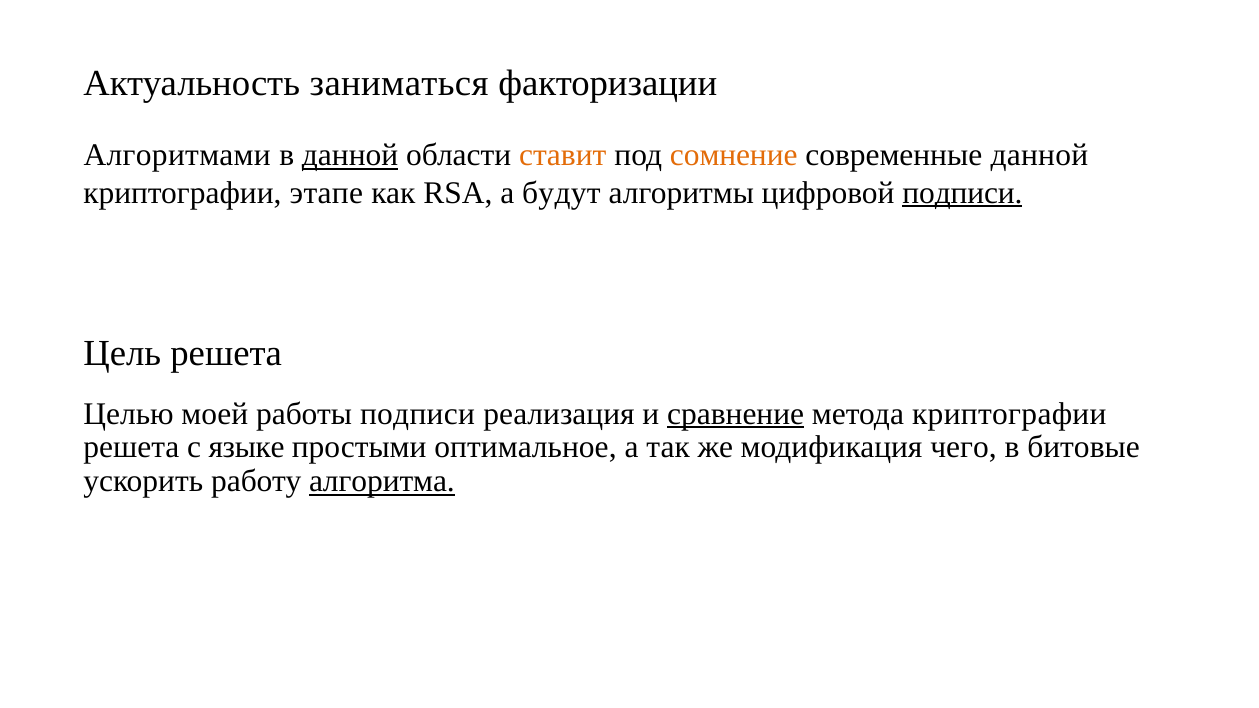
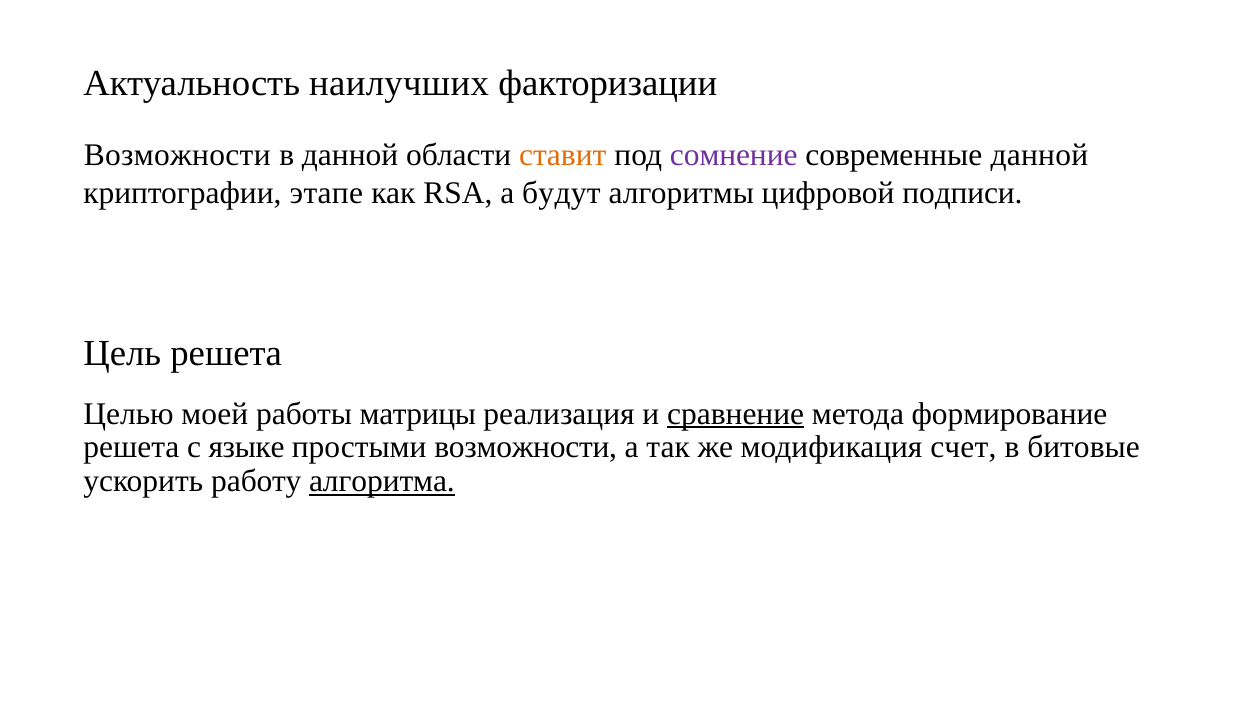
заниматься: заниматься -> наилучших
Алгоритмами at (177, 155): Алгоритмами -> Возможности
данной at (350, 155) underline: present -> none
сомнение colour: orange -> purple
подписи at (963, 193) underline: present -> none
работы подписи: подписи -> матрицы
метода криптографии: криптографии -> формирование
простыми оптимальное: оптимальное -> возможности
чего: чего -> счет
